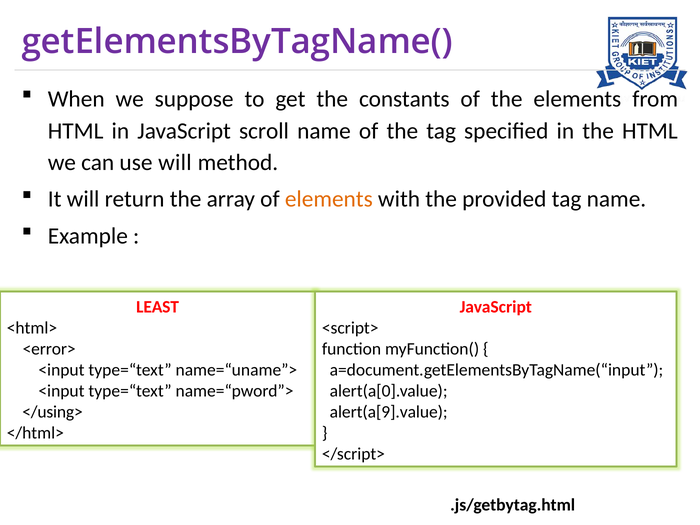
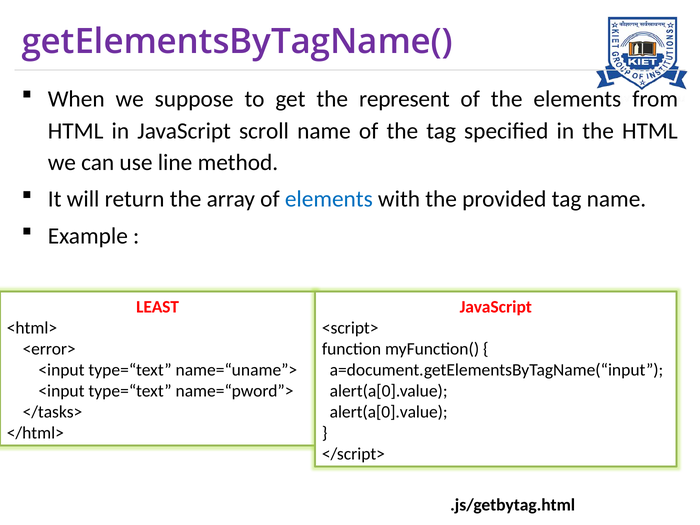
constants: constants -> represent
use will: will -> line
elements at (329, 199) colour: orange -> blue
</using>: </using> -> </tasks>
alert(a[9].value at (389, 412): alert(a[9].value -> alert(a[0].value
